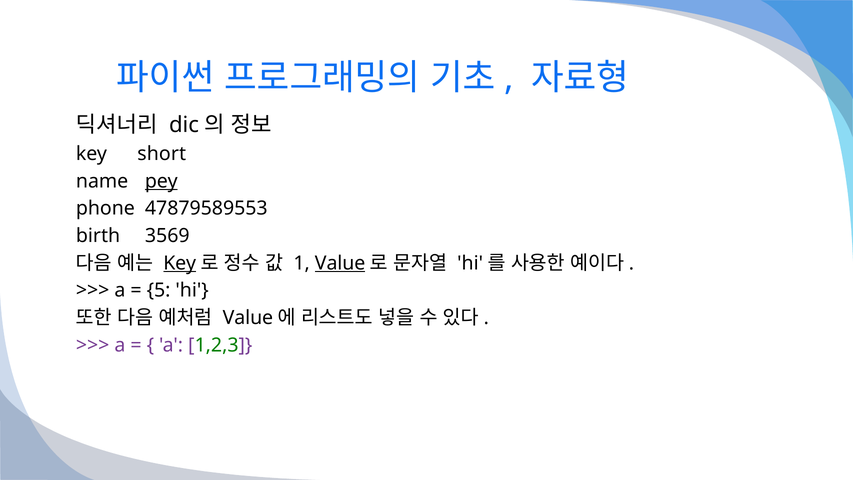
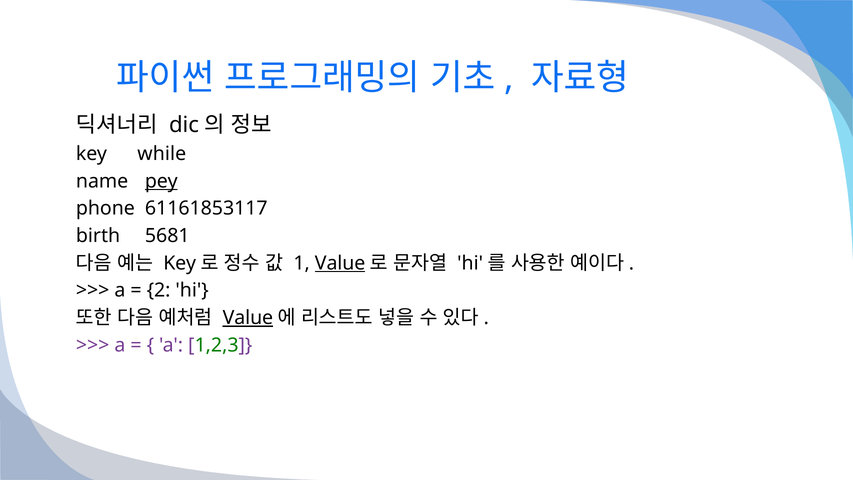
short: short -> while
47879589553: 47879589553 -> 61161853117
3569: 3569 -> 5681
Key at (180, 263) underline: present -> none
5: 5 -> 2
Value at (248, 318) underline: none -> present
